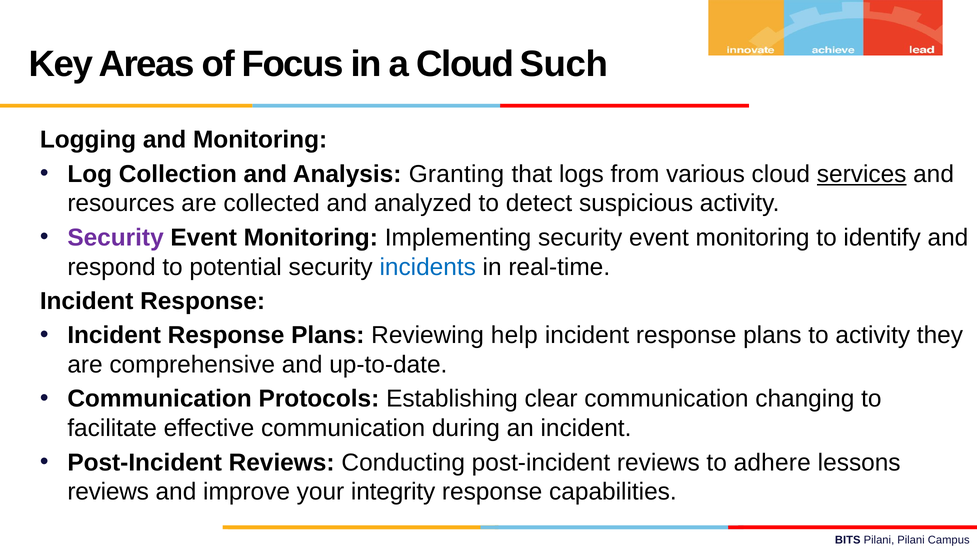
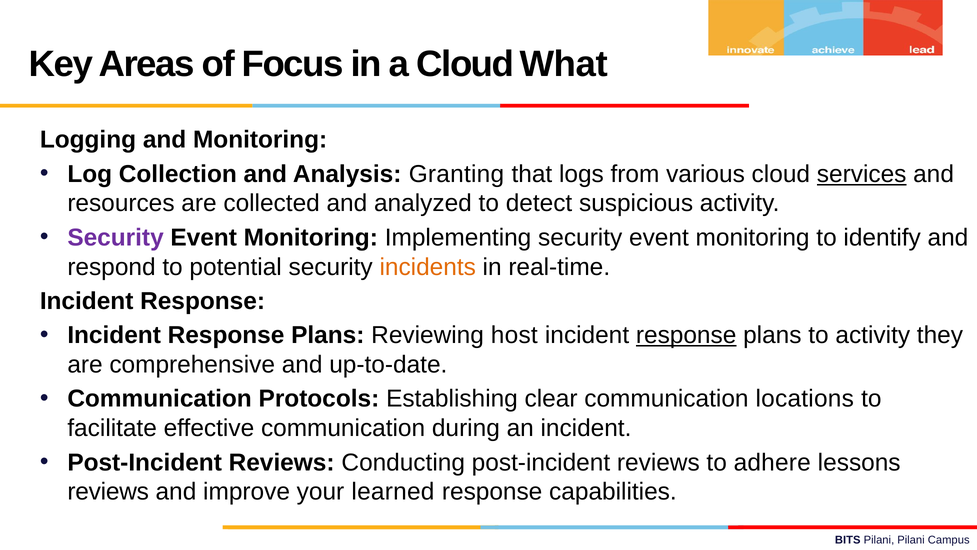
Such: Such -> What
incidents colour: blue -> orange
help: help -> host
response at (686, 335) underline: none -> present
changing: changing -> locations
integrity: integrity -> learned
